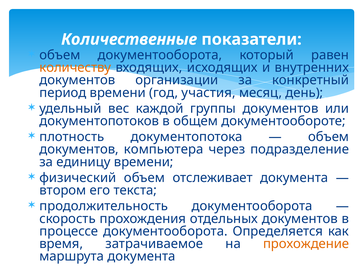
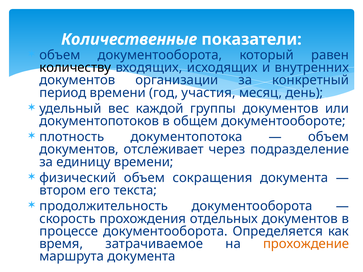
количеству colour: orange -> black
компьютера: компьютера -> отслеживает
отслеживает: отслеживает -> сокращения
